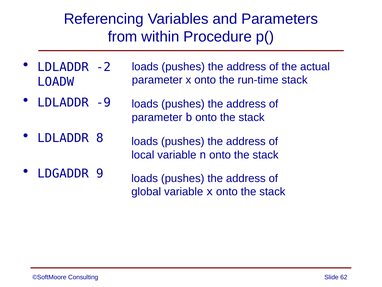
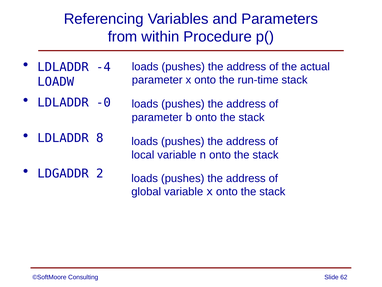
-2: -2 -> -4
-9: -9 -> -0
9: 9 -> 2
